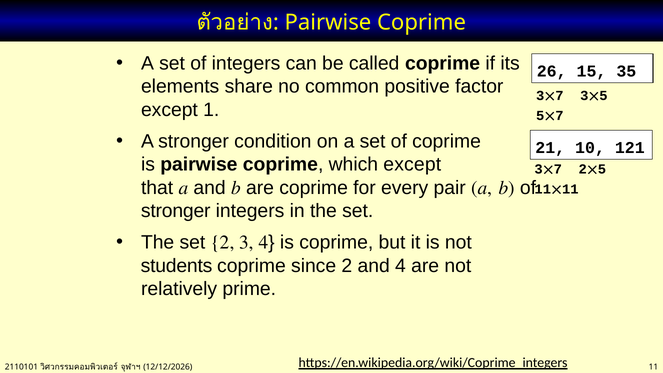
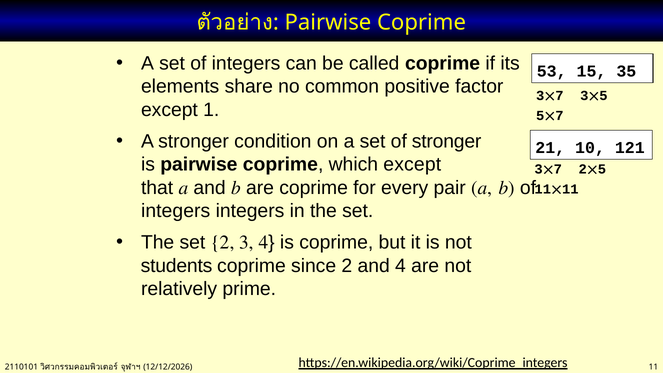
26: 26 -> 53
of coprime: coprime -> stronger
stronger at (176, 211): stronger -> integers
